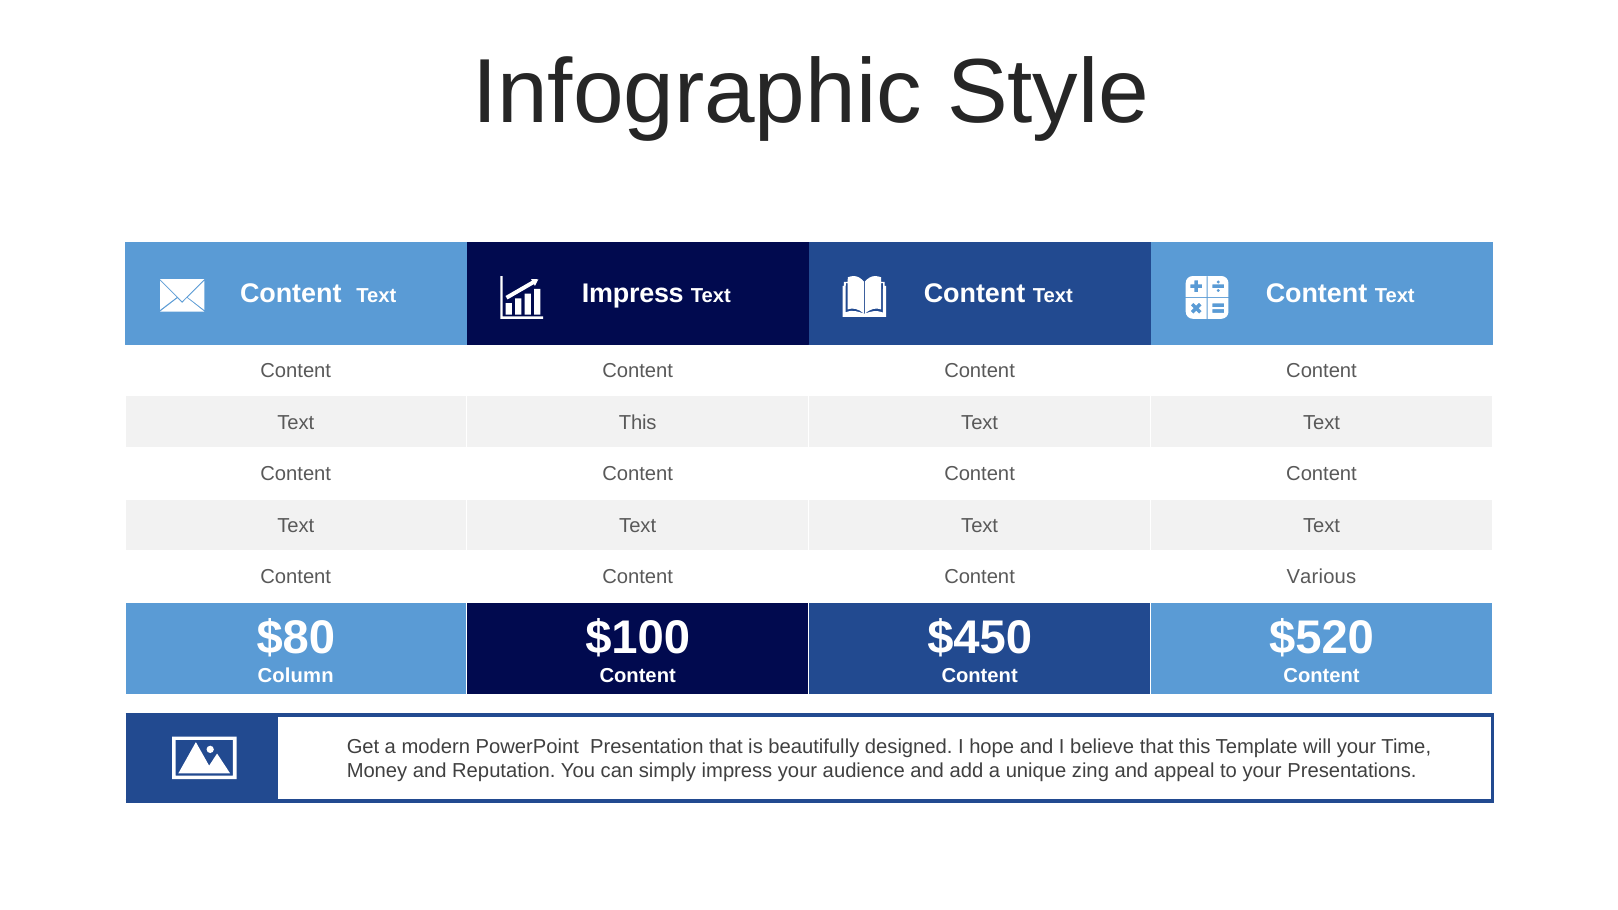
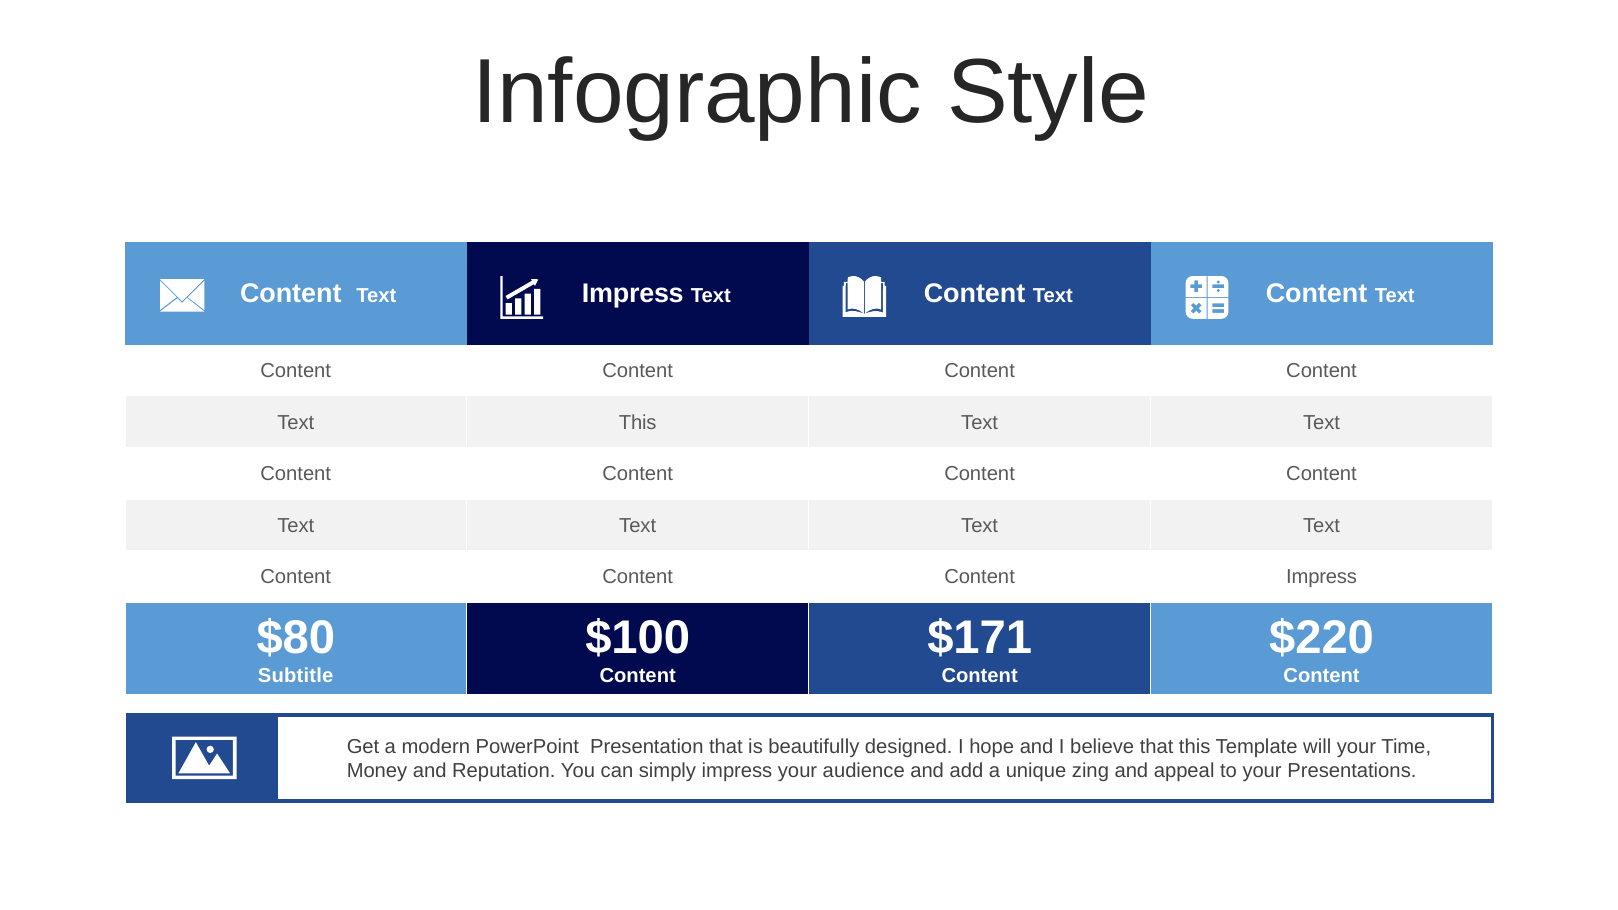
Content Various: Various -> Impress
$450: $450 -> $171
$520: $520 -> $220
Column: Column -> Subtitle
